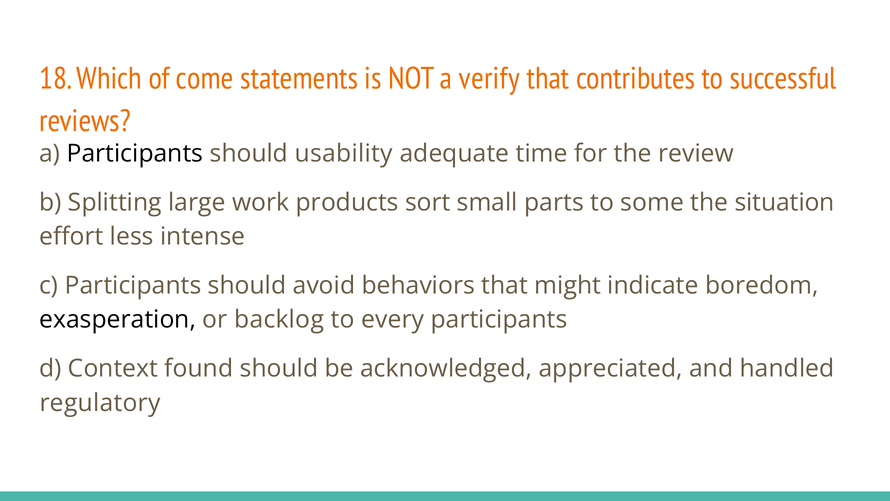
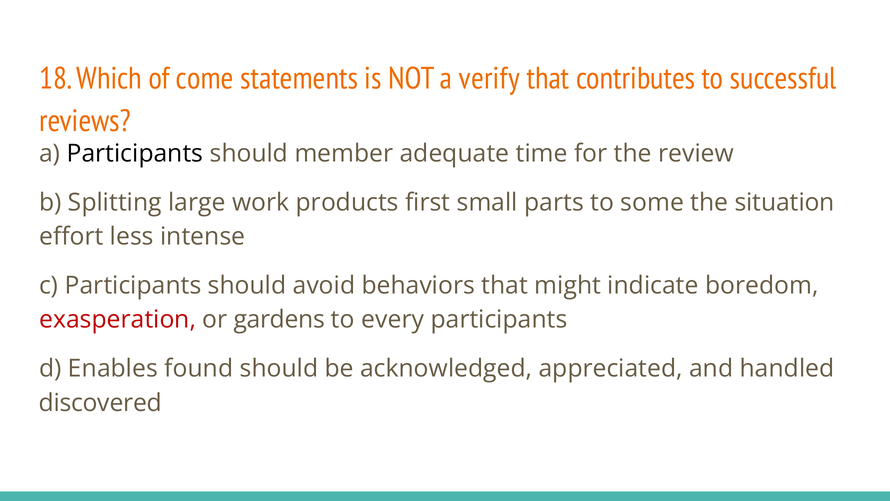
usability: usability -> member
sort: sort -> first
exasperation colour: black -> red
backlog: backlog -> gardens
Context: Context -> Enables
regulatory: regulatory -> discovered
